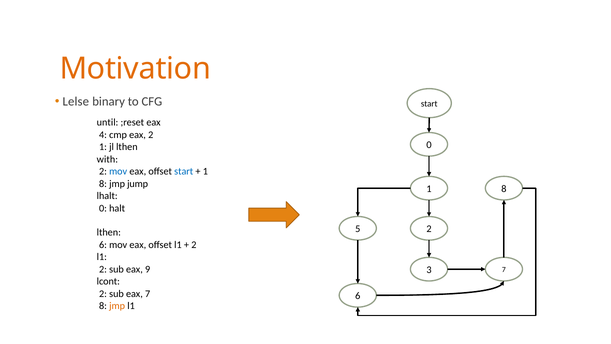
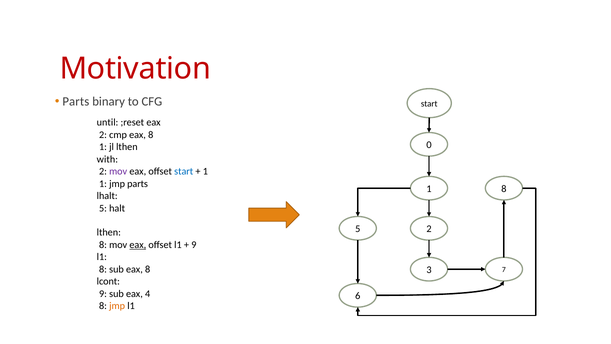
Motivation colour: orange -> red
Lelse at (76, 102): Lelse -> Parts
4 at (103, 135): 4 -> 2
cmp eax 2: 2 -> 8
mov at (118, 171) colour: blue -> purple
8 at (103, 184): 8 -> 1
jmp jump: jump -> parts
0 at (103, 208): 0 -> 5
6 at (103, 245): 6 -> 8
eax at (138, 245) underline: none -> present
2 at (194, 245): 2 -> 9
2 at (103, 269): 2 -> 8
sub eax 9: 9 -> 8
2 at (103, 293): 2 -> 9
eax 7: 7 -> 4
